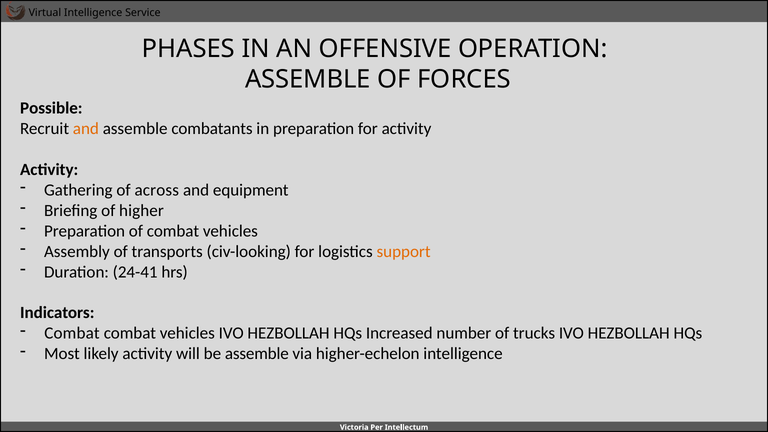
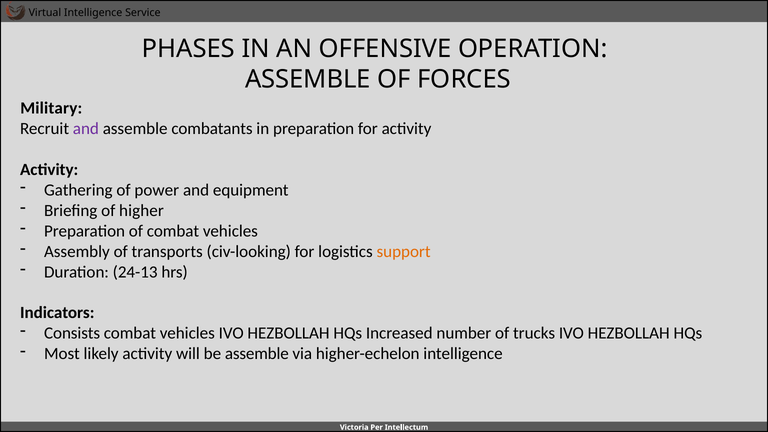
Possible: Possible -> Military
and at (86, 129) colour: orange -> purple
across: across -> power
24-41: 24-41 -> 24-13
Combat at (72, 333): Combat -> Consists
